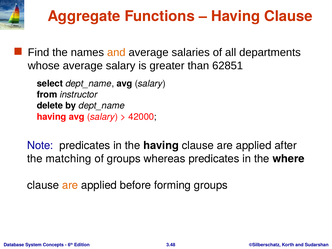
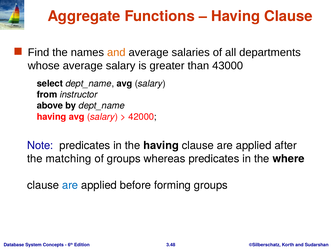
62851: 62851 -> 43000
delete: delete -> above
are at (70, 185) colour: orange -> blue
